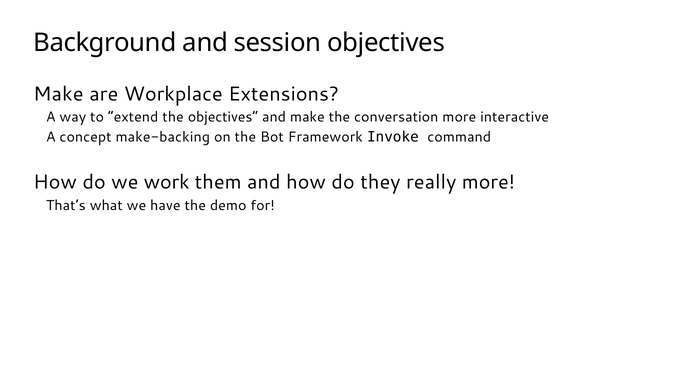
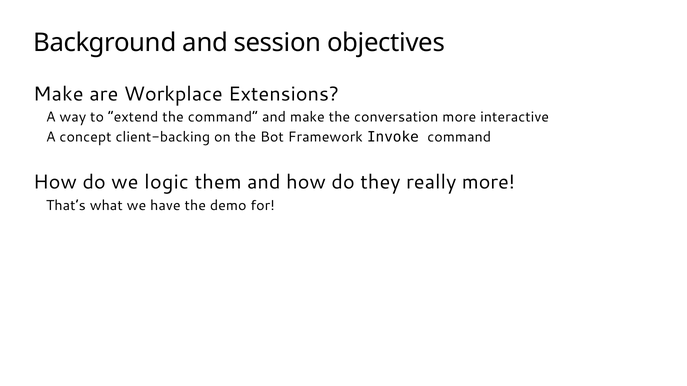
the objectives: objectives -> command
make-backing: make-backing -> client-backing
work: work -> logic
